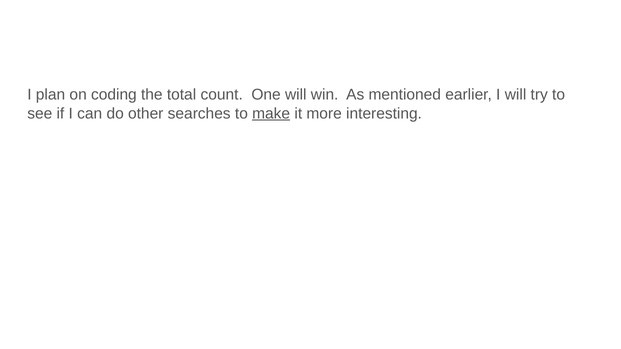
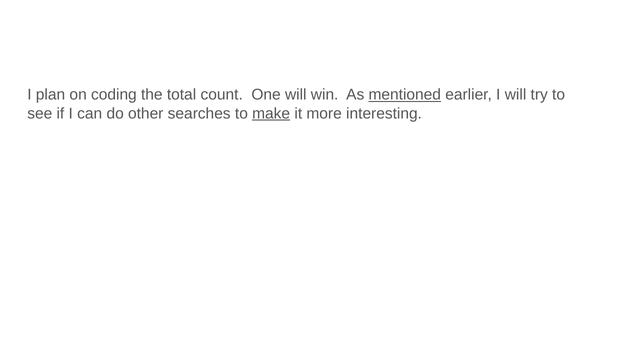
mentioned underline: none -> present
